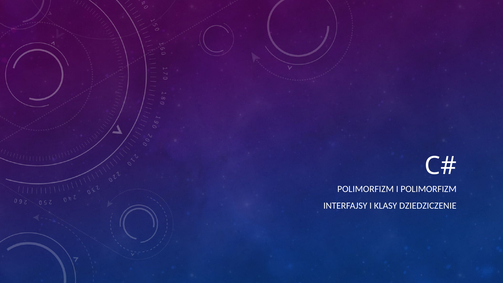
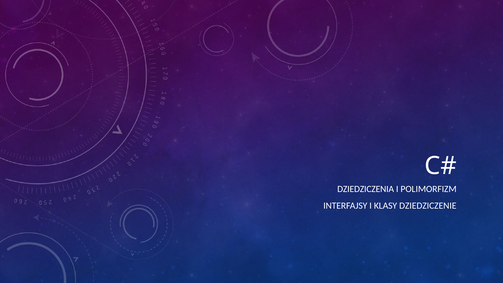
POLIMORFIZM at (366, 189): POLIMORFIZM -> DZIEDZICZENIA
